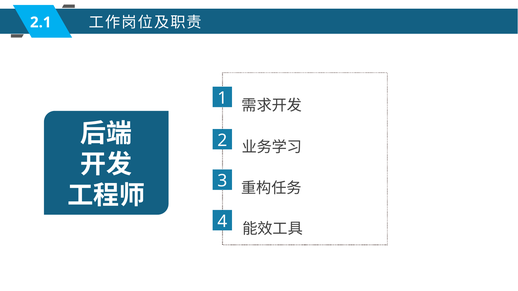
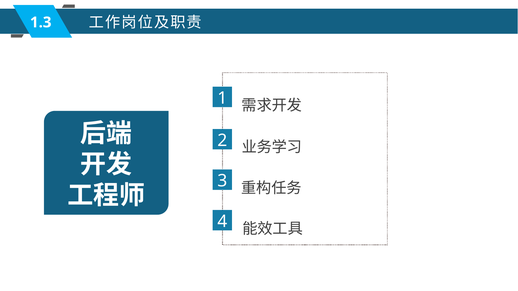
2.1: 2.1 -> 1.3
